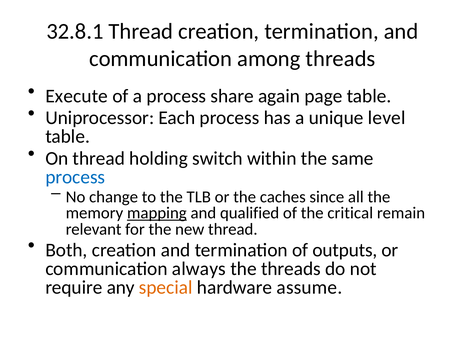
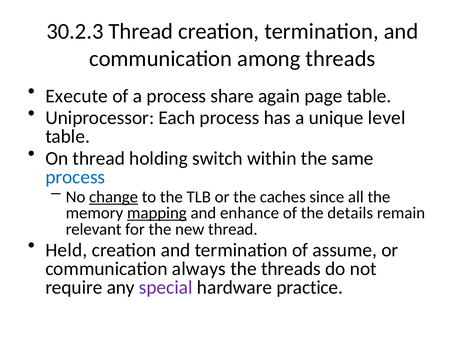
32.8.1: 32.8.1 -> 30.2.3
change underline: none -> present
qualified: qualified -> enhance
critical: critical -> details
Both: Both -> Held
outputs: outputs -> assume
special colour: orange -> purple
assume: assume -> practice
